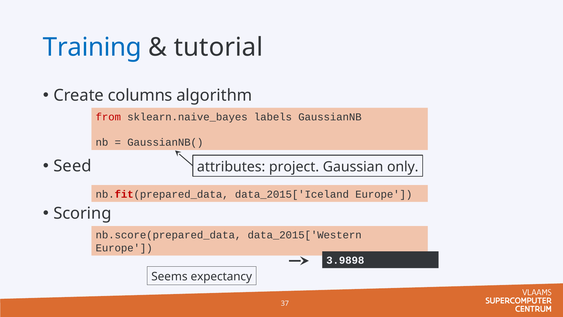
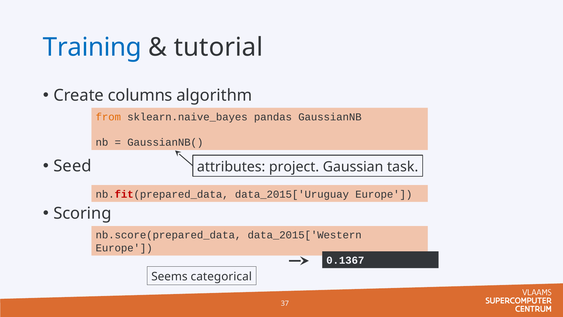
from colour: red -> orange
labels: labels -> pandas
only: only -> task
data_2015['Iceland: data_2015['Iceland -> data_2015['Uruguay
3.9898: 3.9898 -> 0.1367
expectancy: expectancy -> categorical
